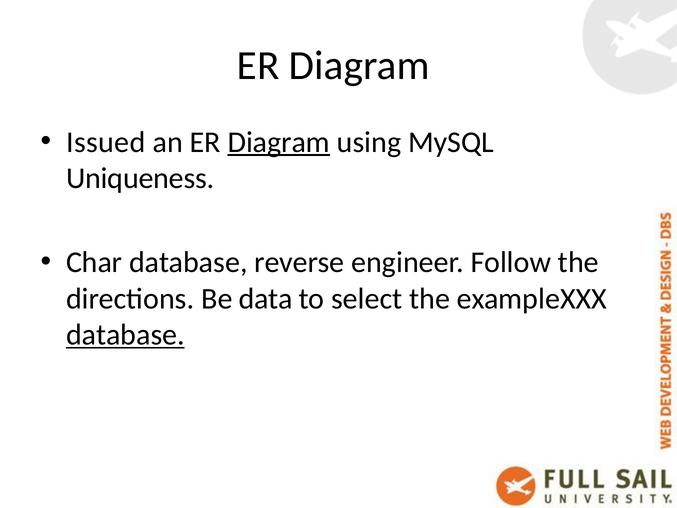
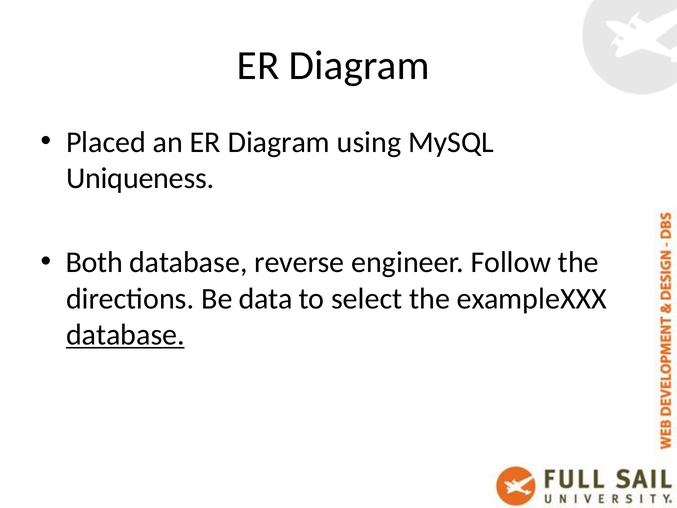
Issued: Issued -> Placed
Diagram at (279, 142) underline: present -> none
Char: Char -> Both
